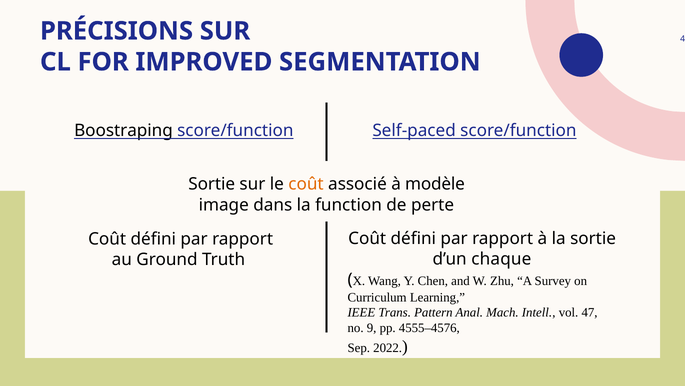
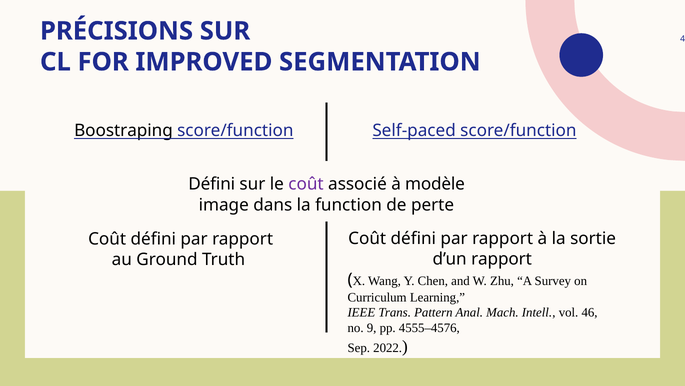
Sortie at (212, 184): Sortie -> Défini
coût at (306, 184) colour: orange -> purple
d’un chaque: chaque -> rapport
47: 47 -> 46
